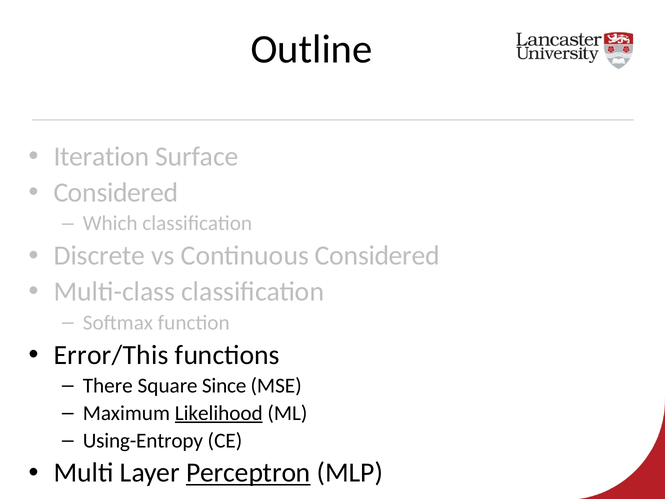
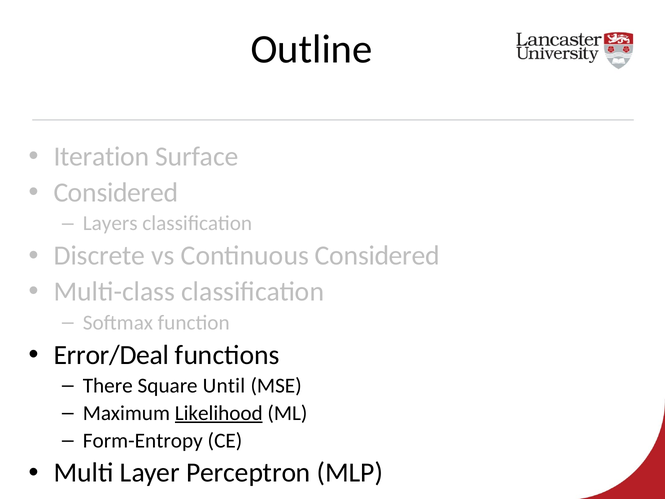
Which: Which -> Layers
Error/This: Error/This -> Error/Deal
Since: Since -> Until
Using-Entropy: Using-Entropy -> Form-Entropy
Perceptron underline: present -> none
